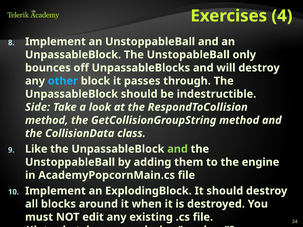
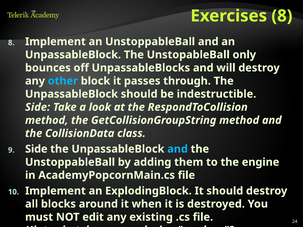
Exercises 4: 4 -> 8
Like at (36, 149): Like -> Side
and at (178, 149) colour: light green -> light blue
